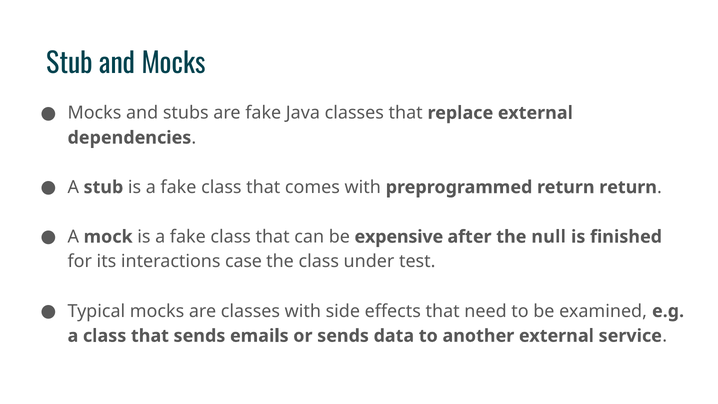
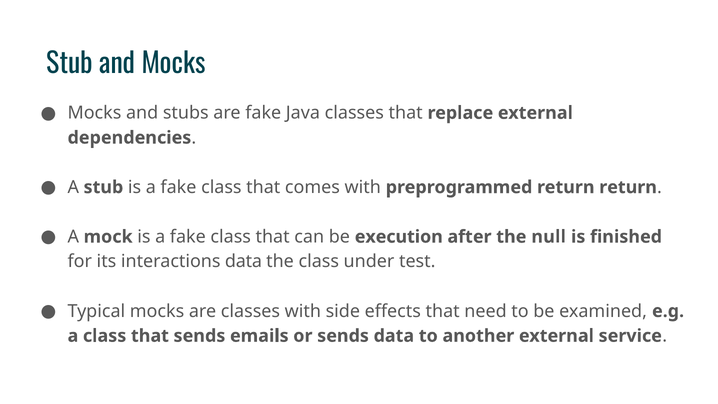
expensive: expensive -> execution
interactions case: case -> data
